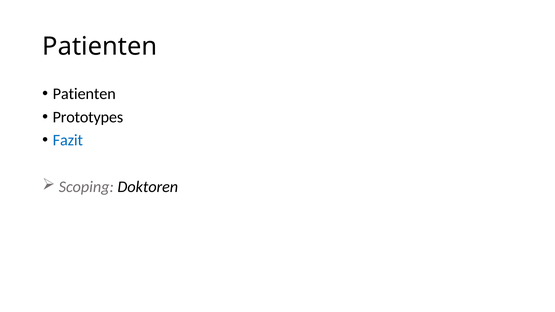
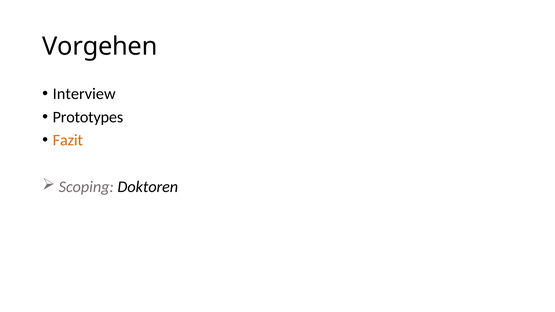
Patienten at (100, 47): Patienten -> Vorgehen
Patienten at (84, 94): Patienten -> Interview
Fazit colour: blue -> orange
